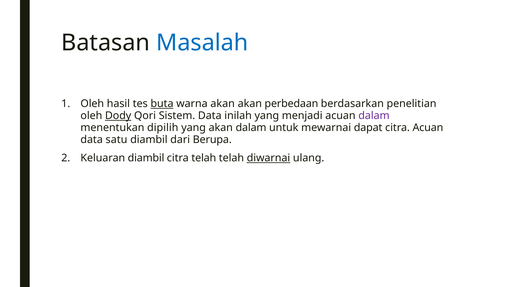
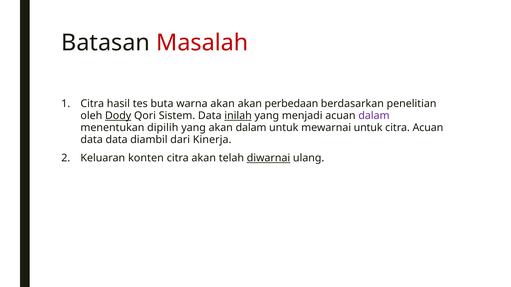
Masalah colour: blue -> red
Oleh at (92, 104): Oleh -> Citra
buta underline: present -> none
inilah underline: none -> present
mewarnai dapat: dapat -> untuk
data satu: satu -> data
Berupa: Berupa -> Kinerja
Keluaran diambil: diambil -> konten
citra telah: telah -> akan
